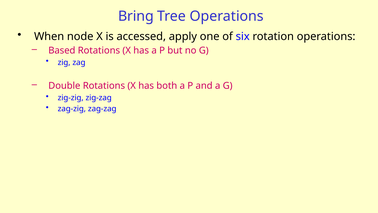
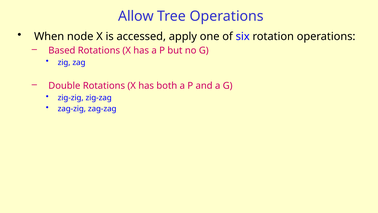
Bring: Bring -> Allow
